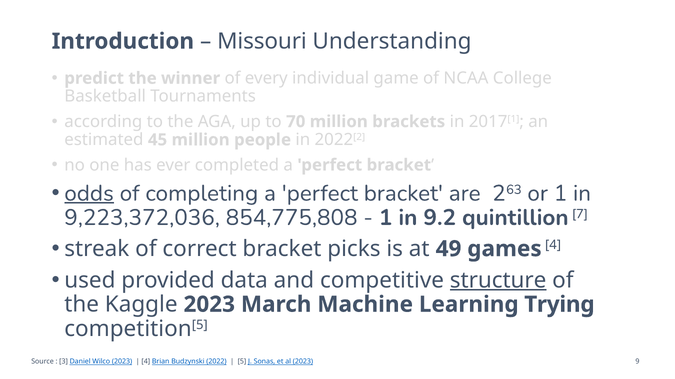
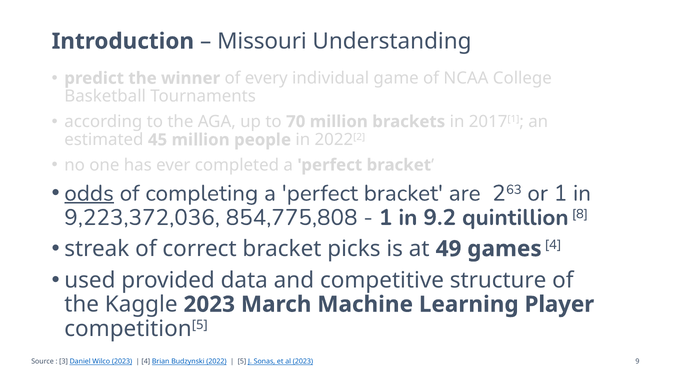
7: 7 -> 8
structure underline: present -> none
Trying: Trying -> Player
